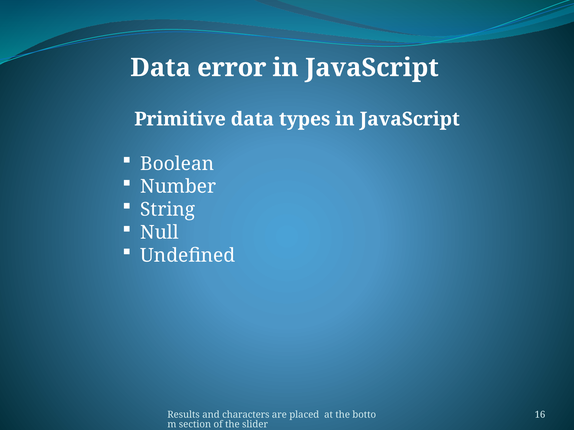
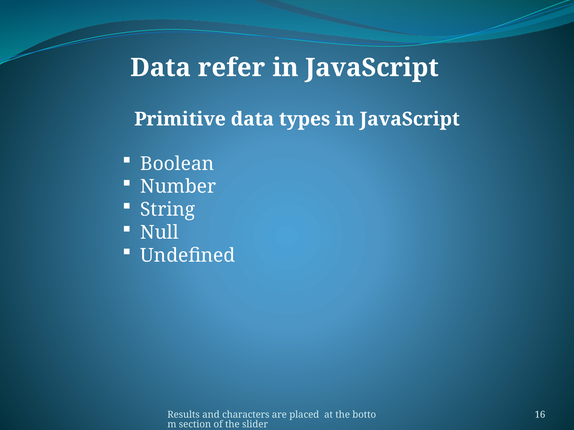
error: error -> refer
